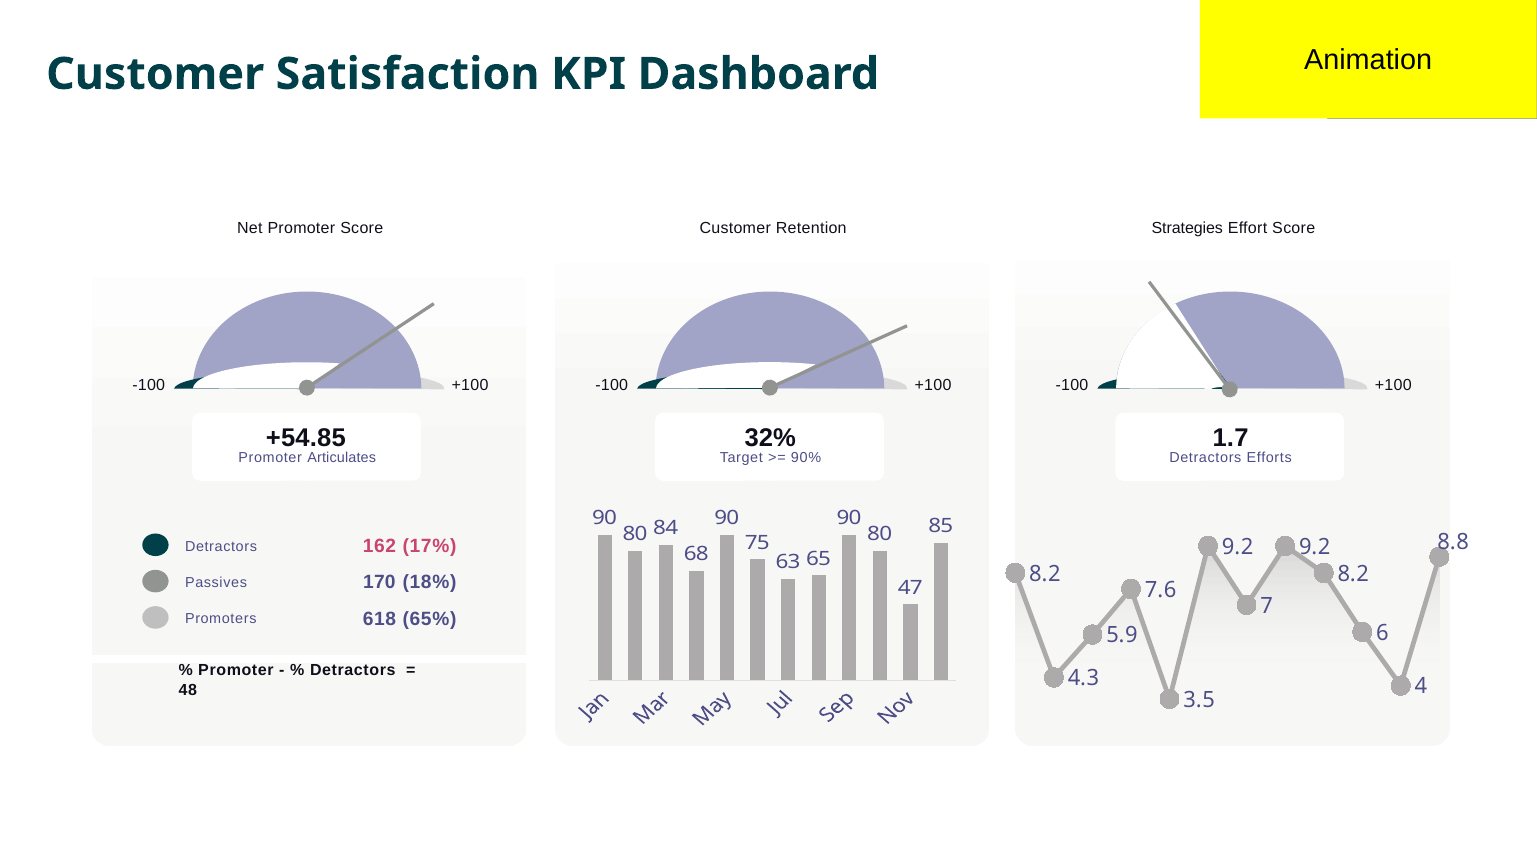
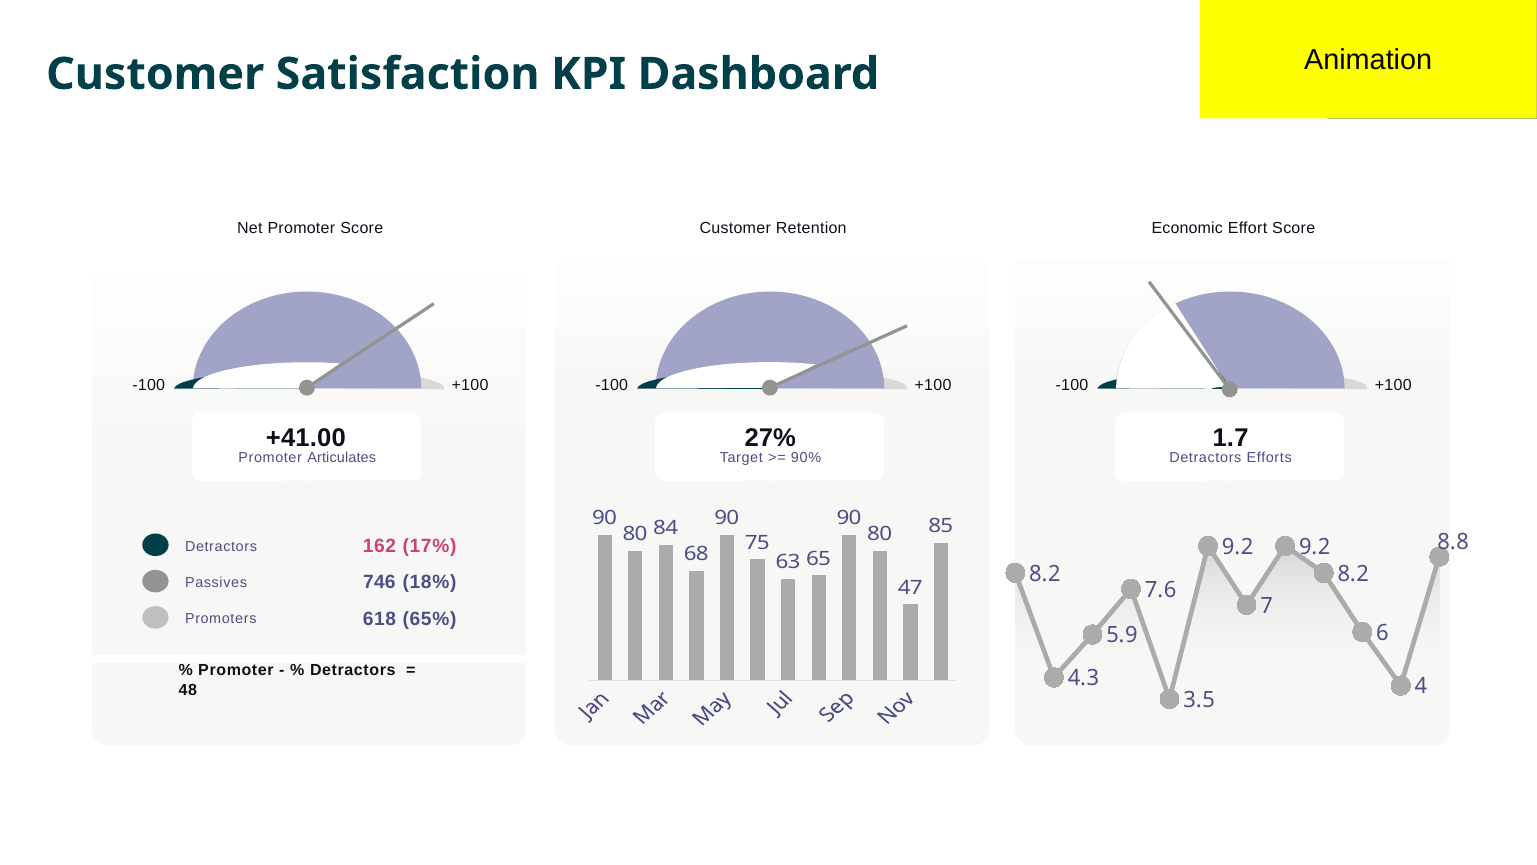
Strategies: Strategies -> Economic
+54.85: +54.85 -> +41.00
32%: 32% -> 27%
170: 170 -> 746
